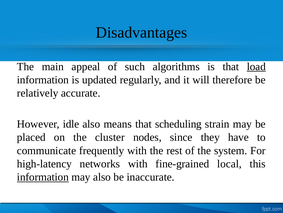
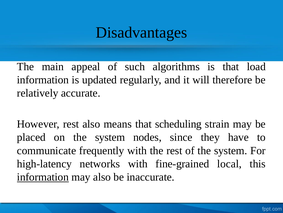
load underline: present -> none
However idle: idle -> rest
on the cluster: cluster -> system
